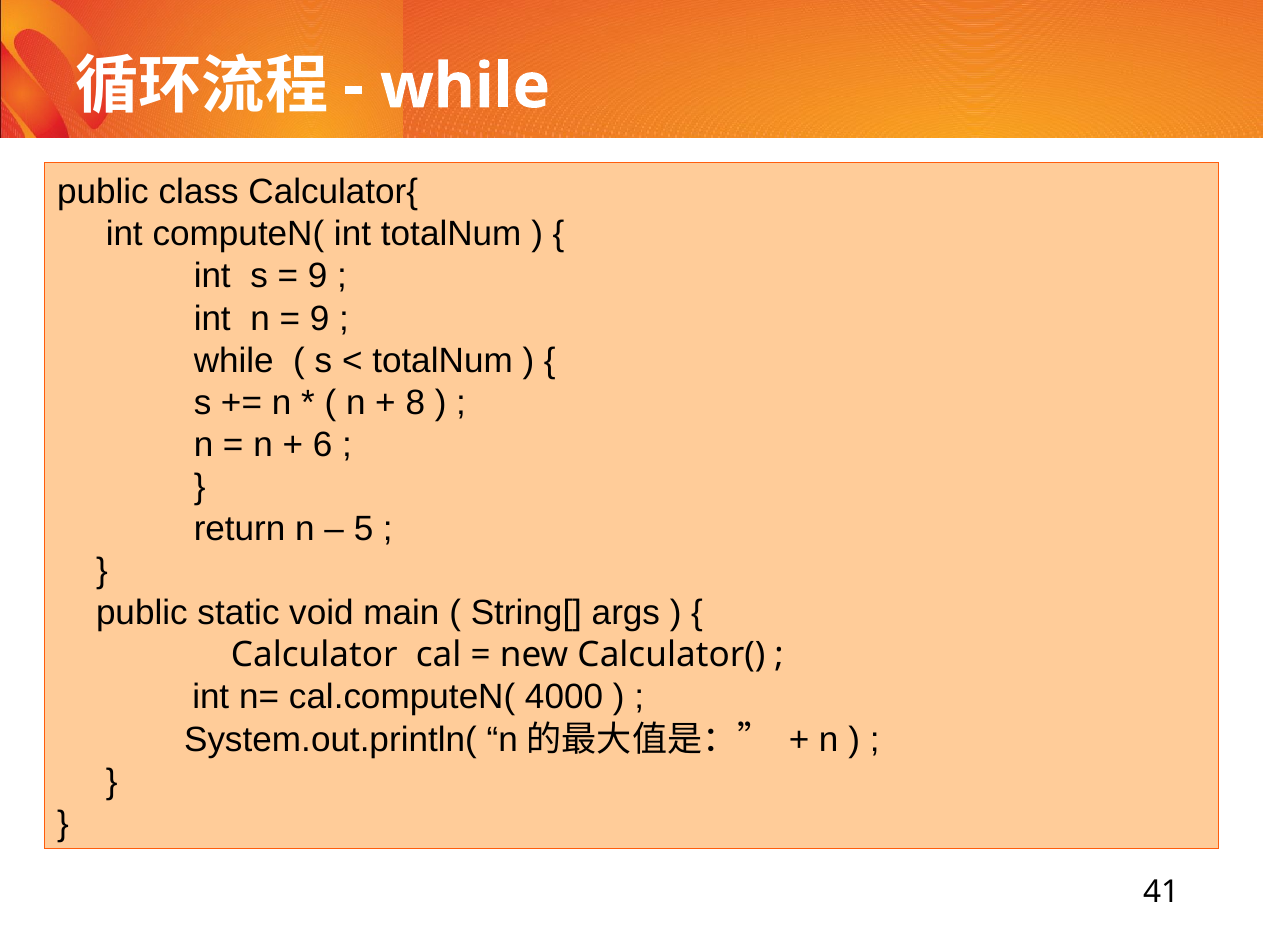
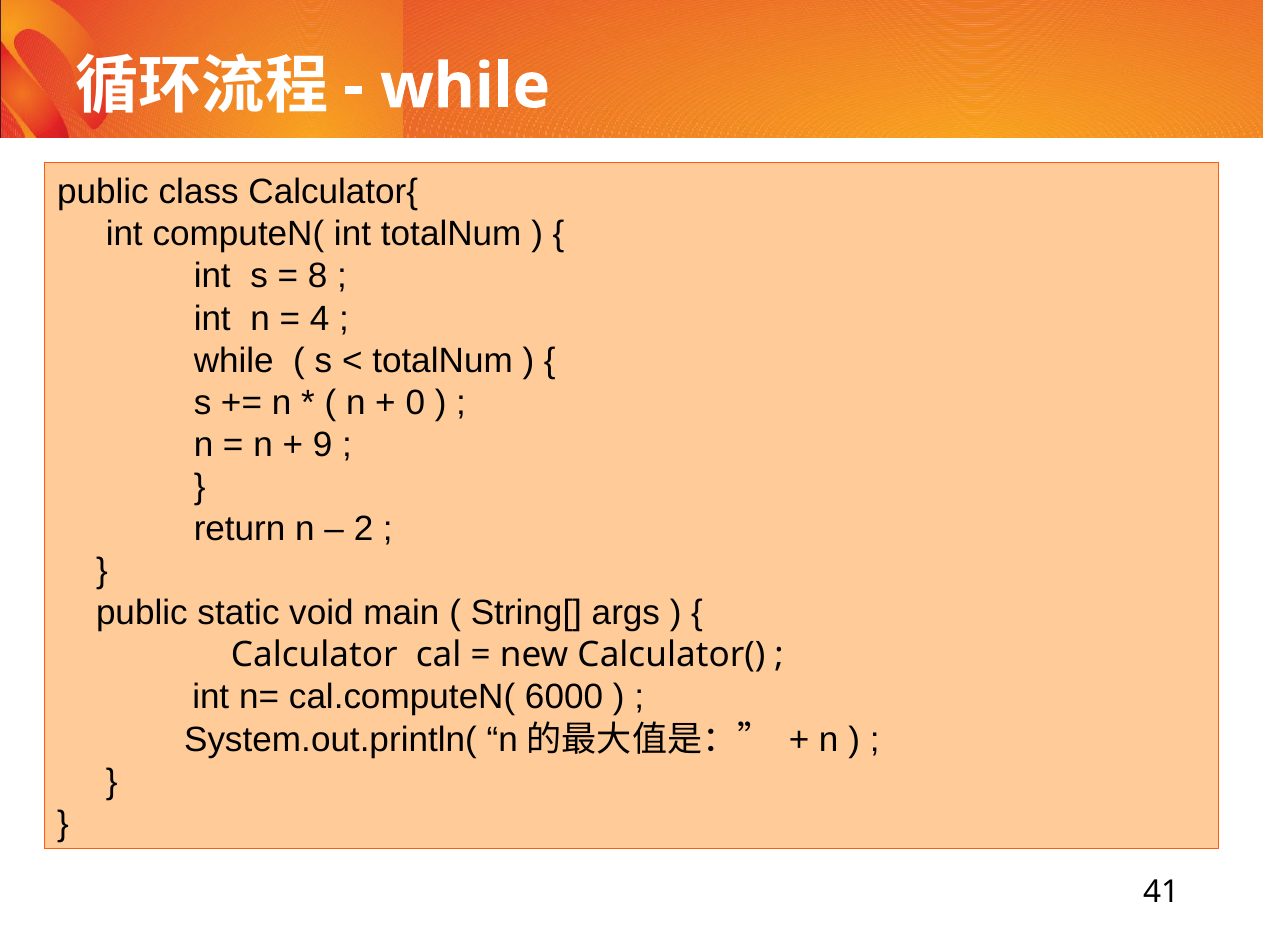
9 at (318, 276): 9 -> 8
9 at (320, 319): 9 -> 4
8: 8 -> 0
6: 6 -> 9
5: 5 -> 2
4000: 4000 -> 6000
